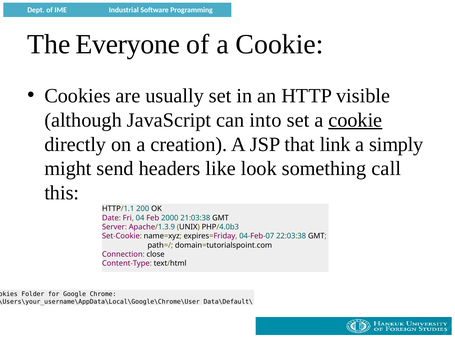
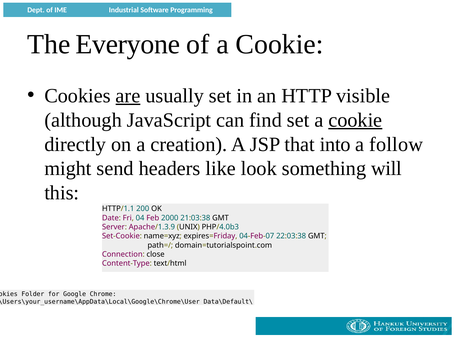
are underline: none -> present
into: into -> find
link: link -> into
simply: simply -> follow
call: call -> will
